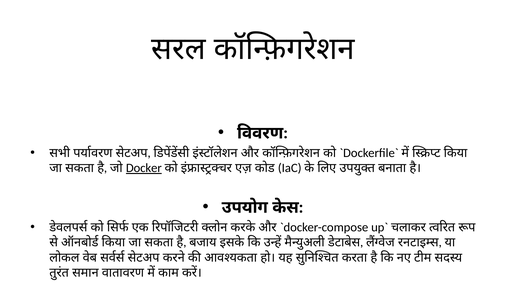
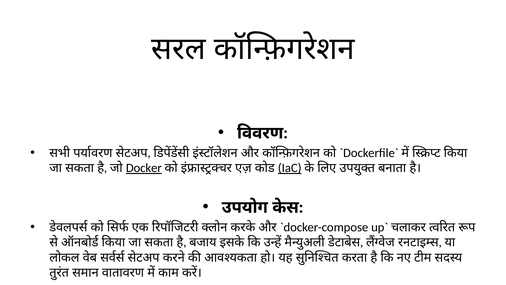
IaC underline: none -> present
